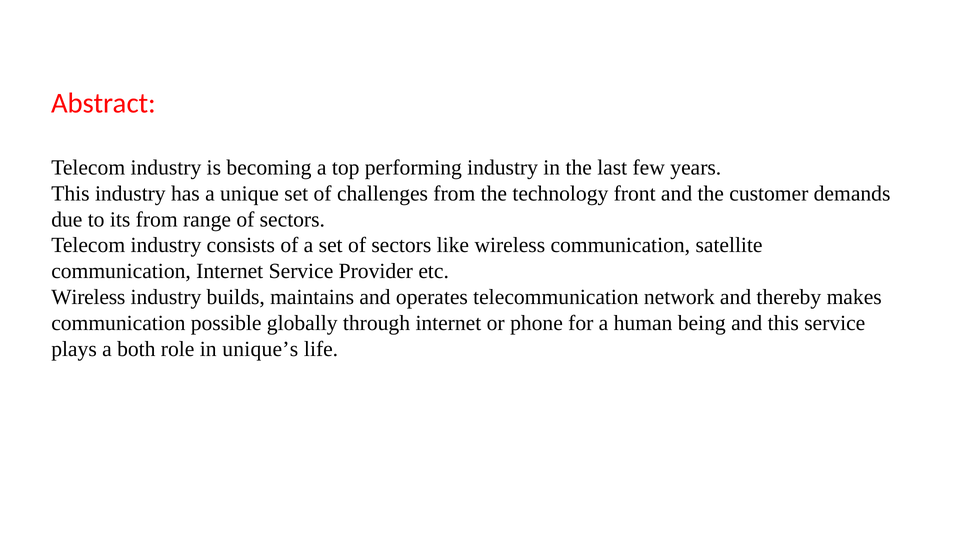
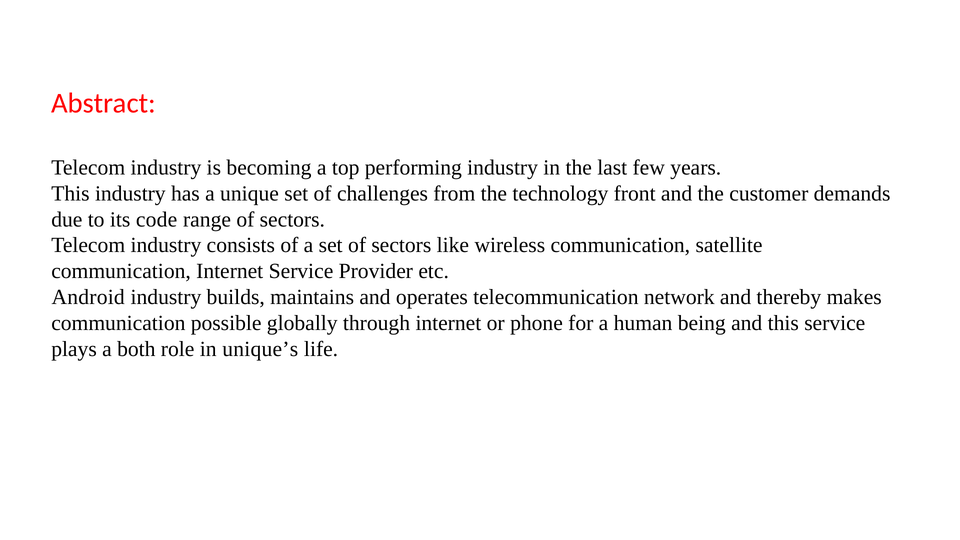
its from: from -> code
Wireless at (88, 297): Wireless -> Android
